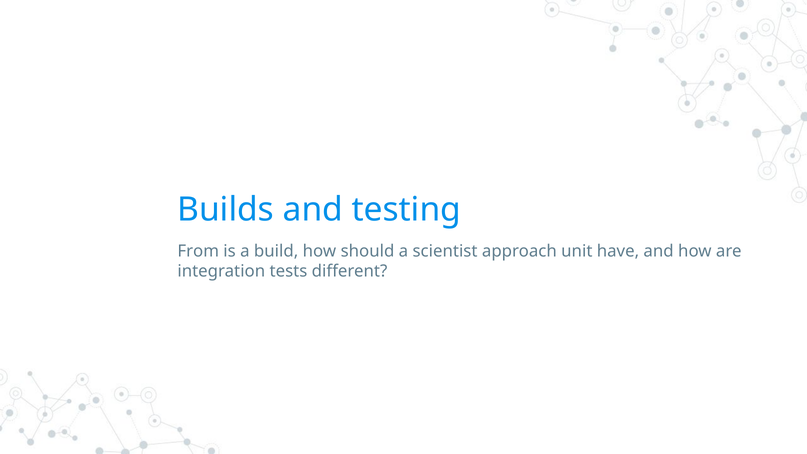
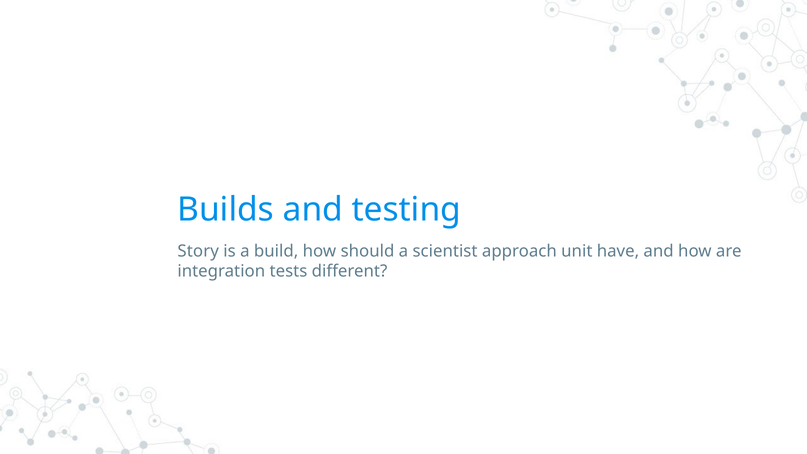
From: From -> Story
